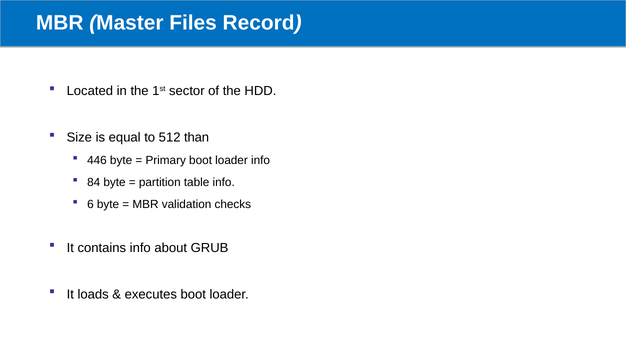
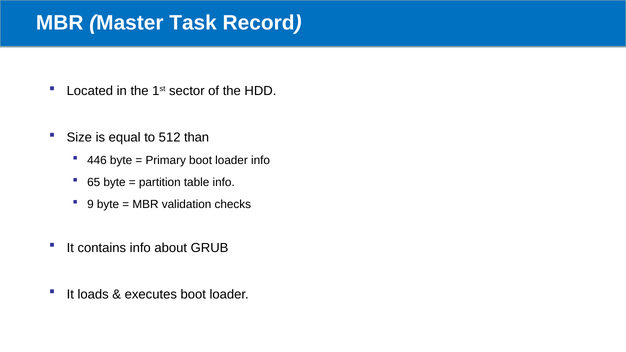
Files: Files -> Task
84: 84 -> 65
6: 6 -> 9
